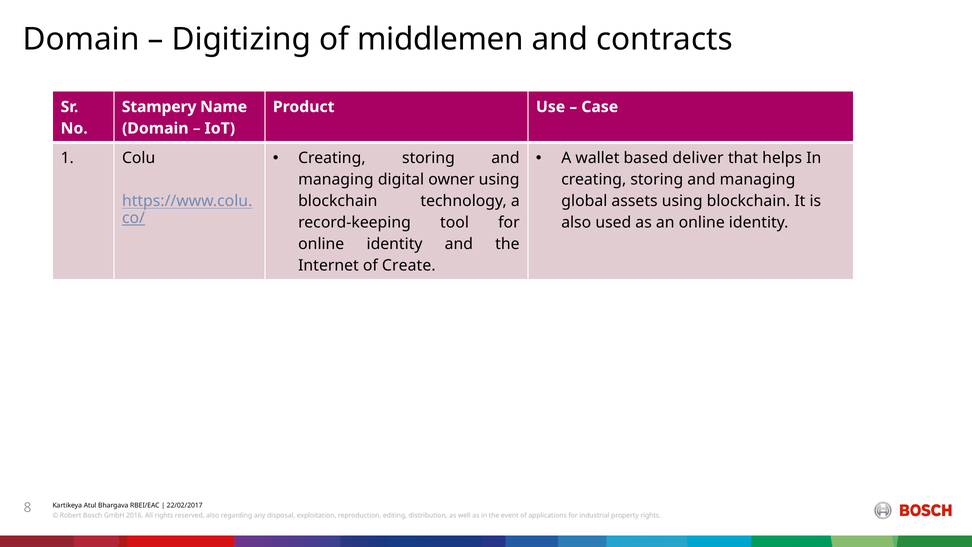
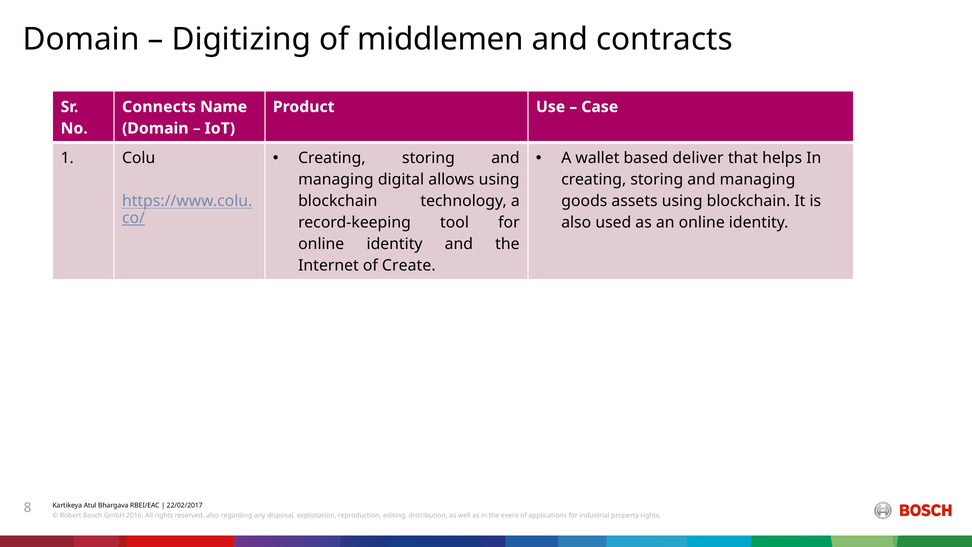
Stampery: Stampery -> Connects
owner: owner -> allows
global: global -> goods
